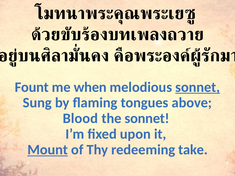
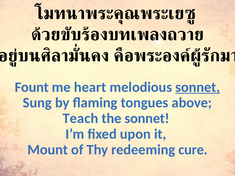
when: when -> heart
Blood: Blood -> Teach
Mount underline: present -> none
take: take -> cure
